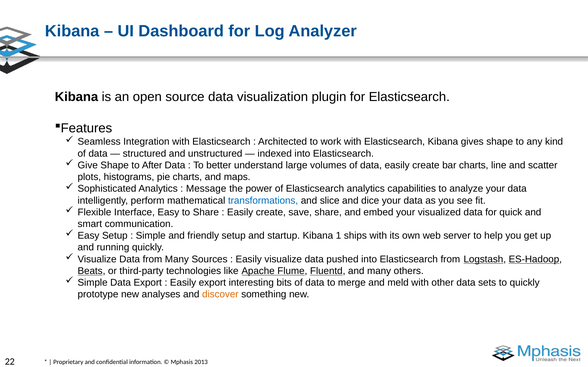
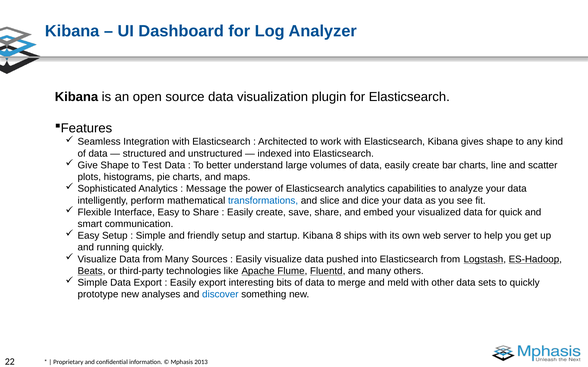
After: After -> Test
1: 1 -> 8
discover colour: orange -> blue
